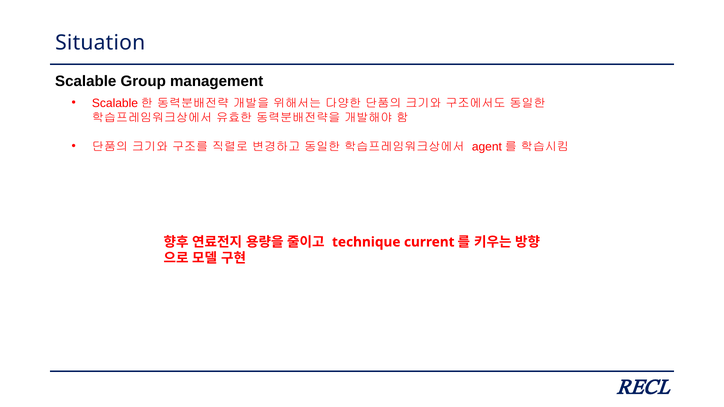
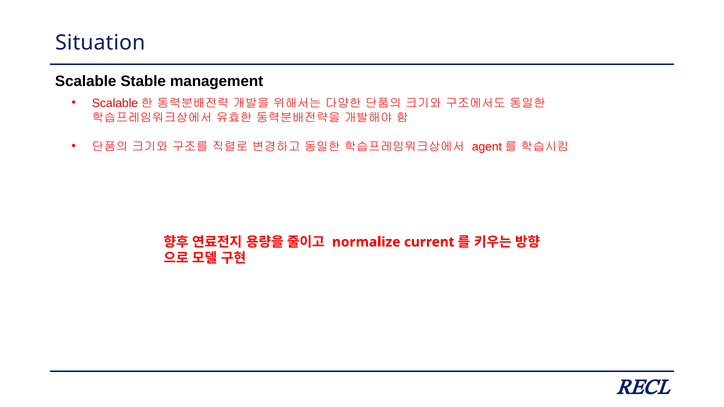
Group: Group -> Stable
technique: technique -> normalize
